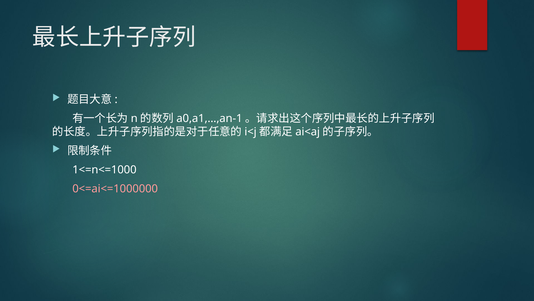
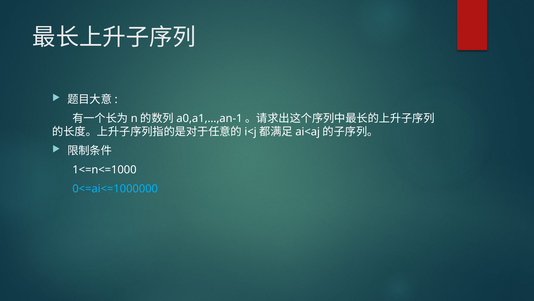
0<=ai<=1000000 colour: pink -> light blue
